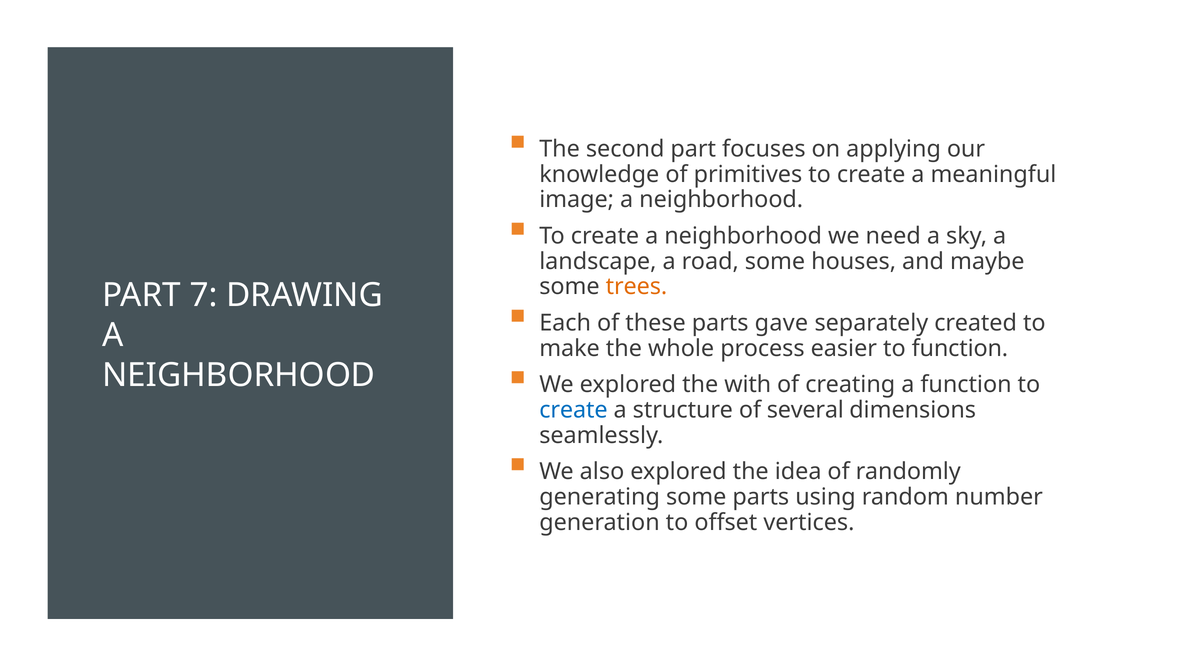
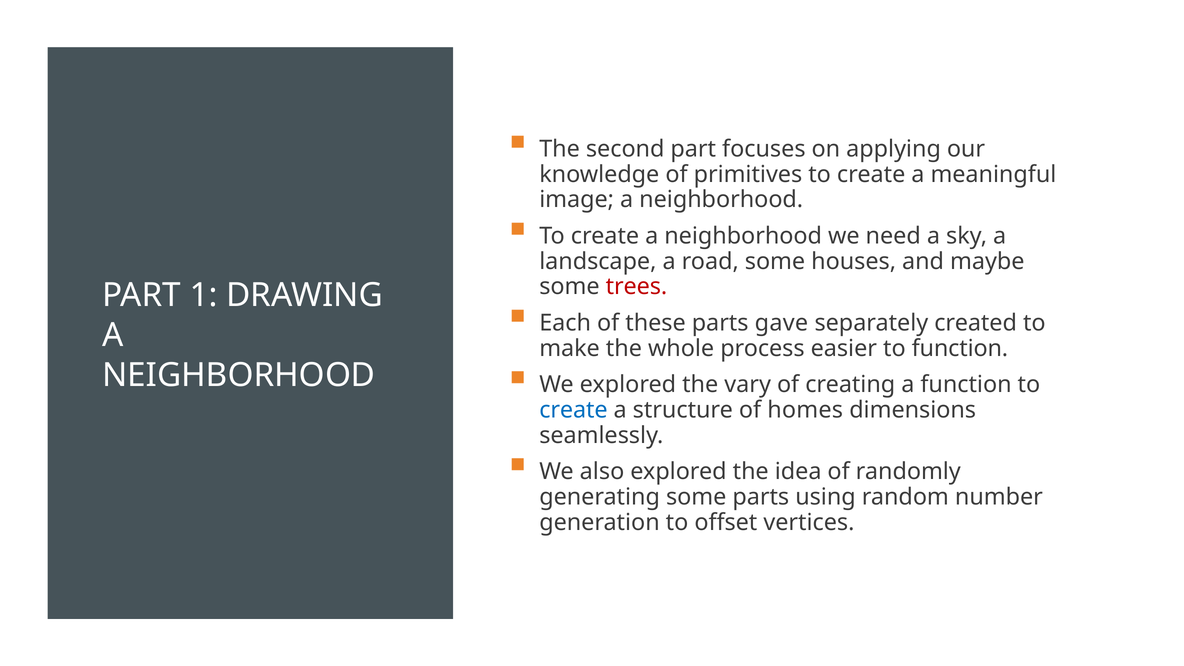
trees colour: orange -> red
7: 7 -> 1
with: with -> vary
several: several -> homes
